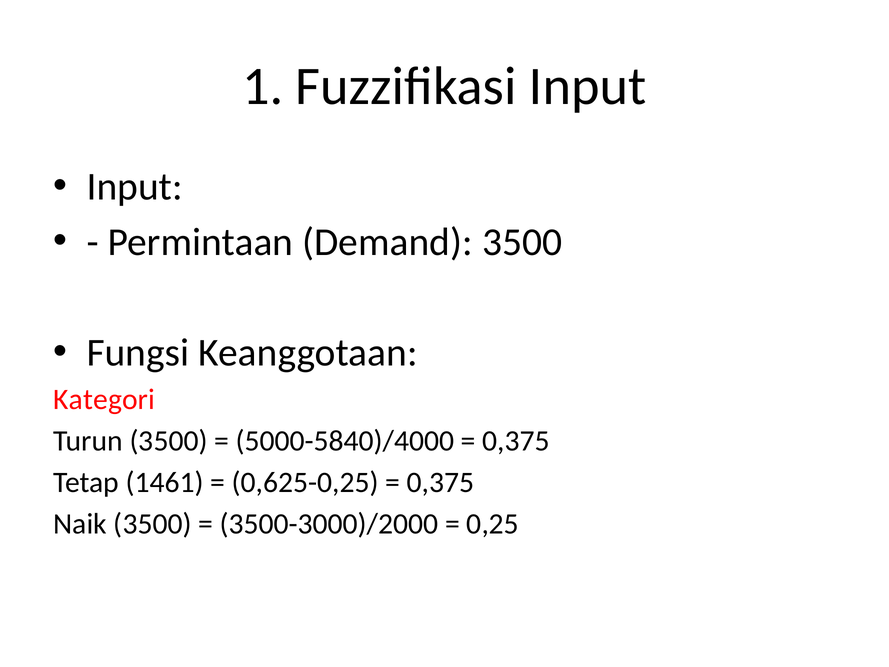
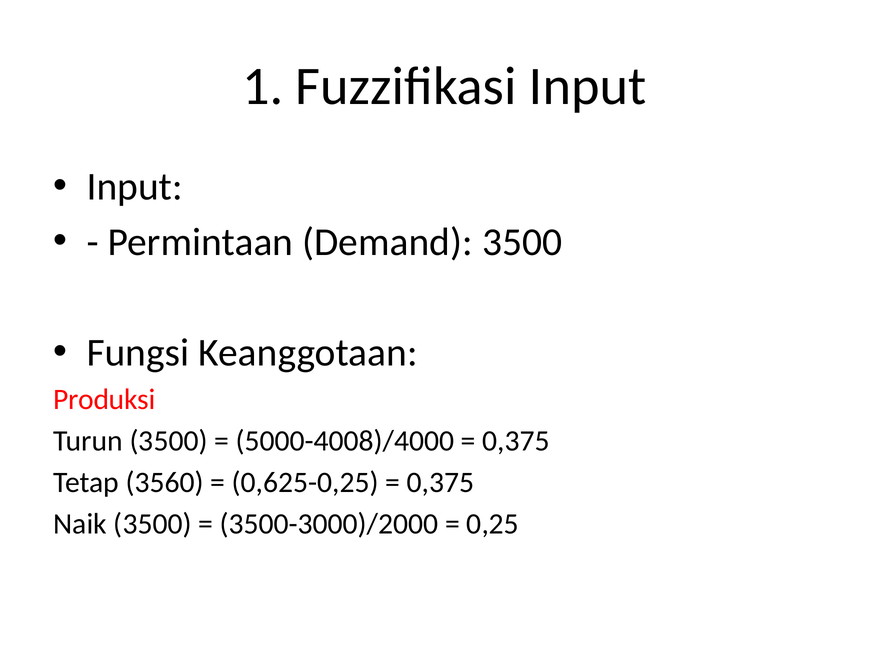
Kategori: Kategori -> Produksi
5000-5840)/4000: 5000-5840)/4000 -> 5000-4008)/4000
1461: 1461 -> 3560
